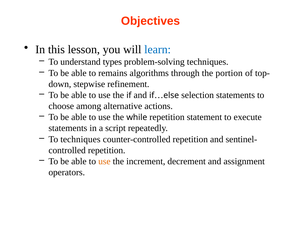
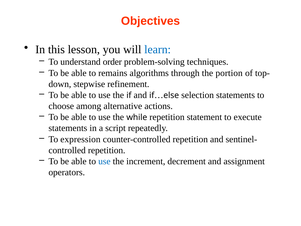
types: types -> order
To techniques: techniques -> expression
use at (104, 161) colour: orange -> blue
